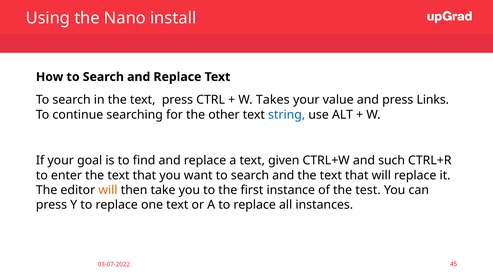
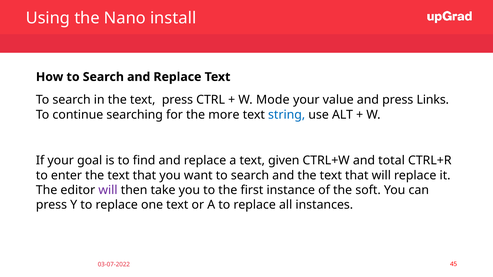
Takes: Takes -> Mode
other: other -> more
such: such -> total
will at (108, 190) colour: orange -> purple
test: test -> soft
